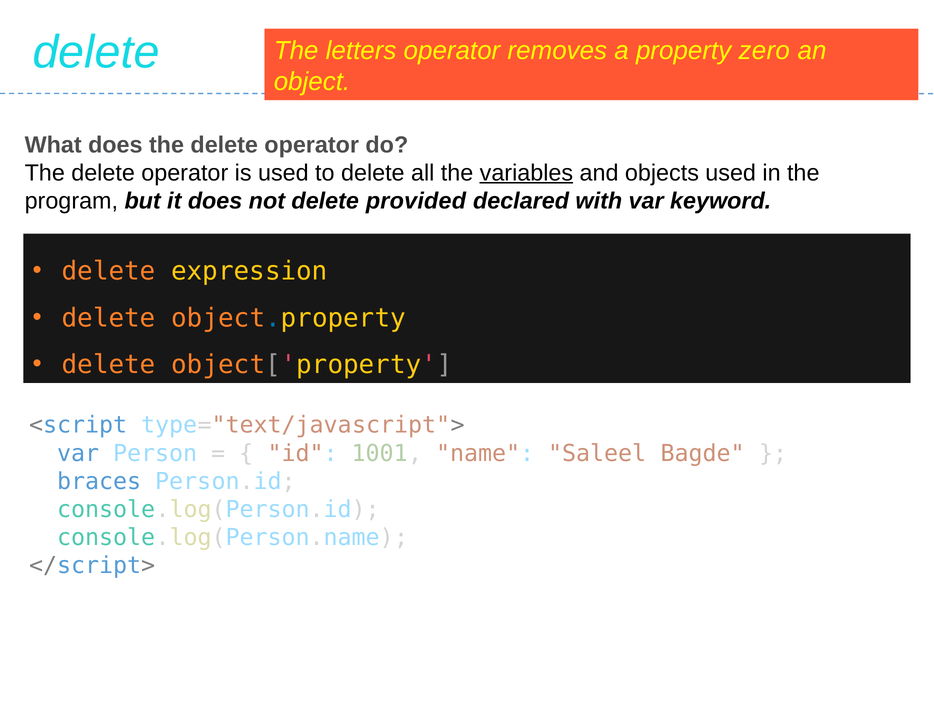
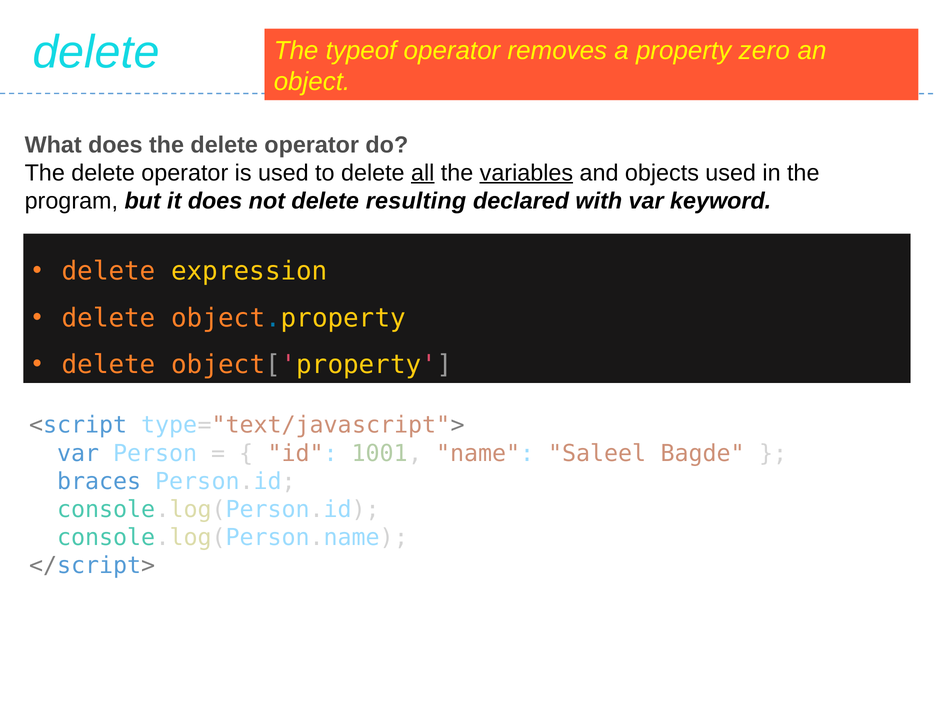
letters: letters -> typeof
all underline: none -> present
provided: provided -> resulting
